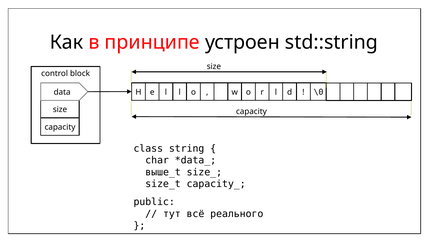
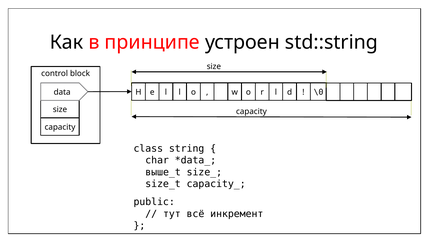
реального: реального -> инкремент
